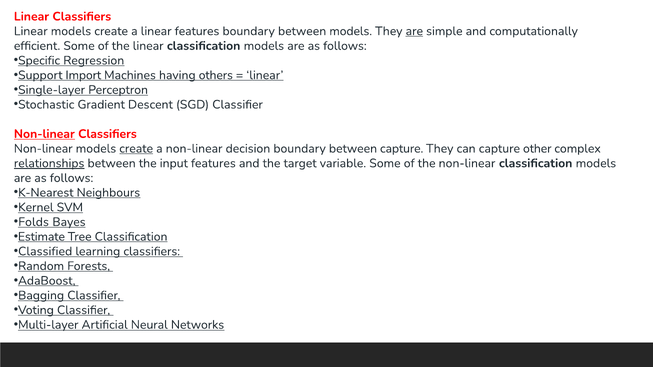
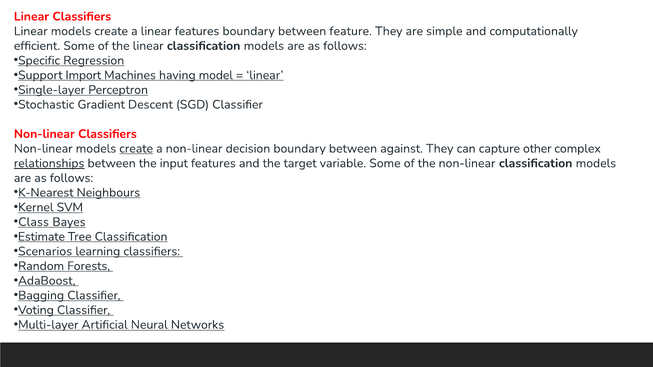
between models: models -> feature
are at (414, 31) underline: present -> none
others: others -> model
Non-linear at (44, 134) underline: present -> none
between capture: capture -> against
Folds: Folds -> Class
Classified: Classified -> Scenarios
